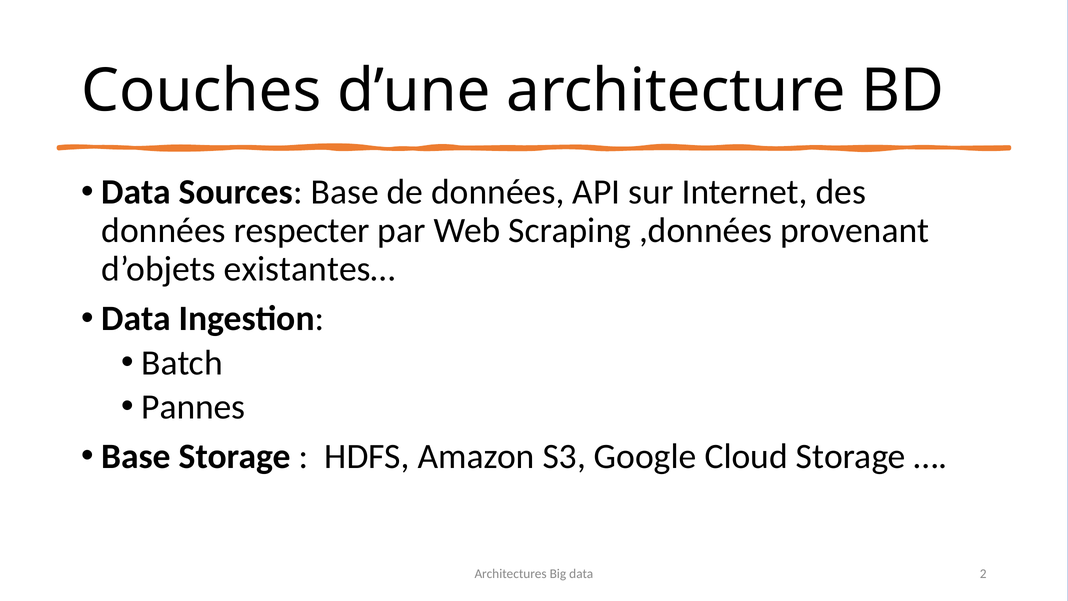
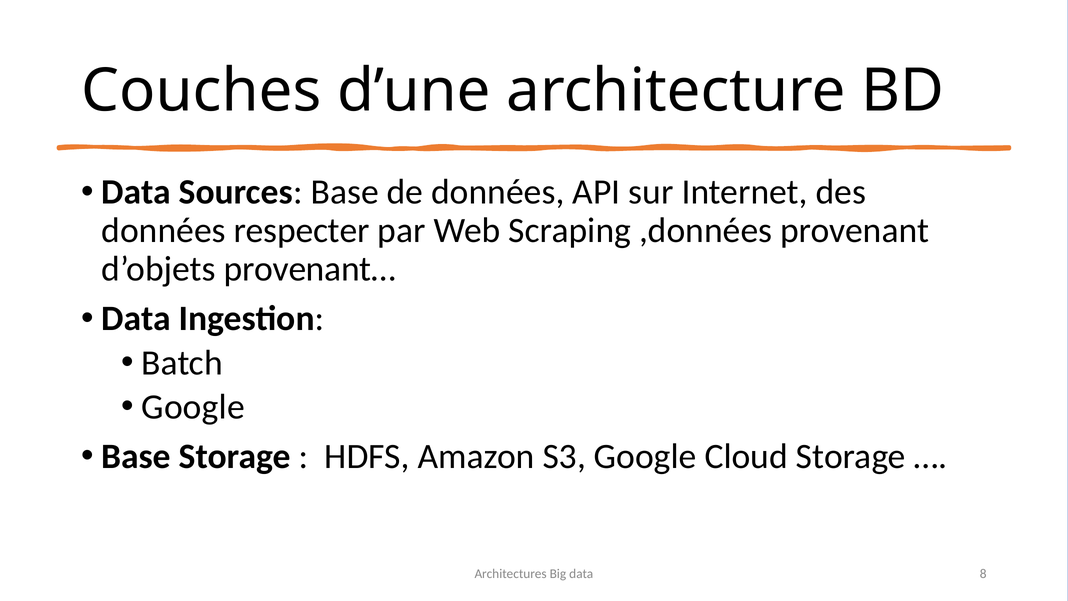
existantes…: existantes… -> provenant…
Pannes at (193, 407): Pannes -> Google
2: 2 -> 8
